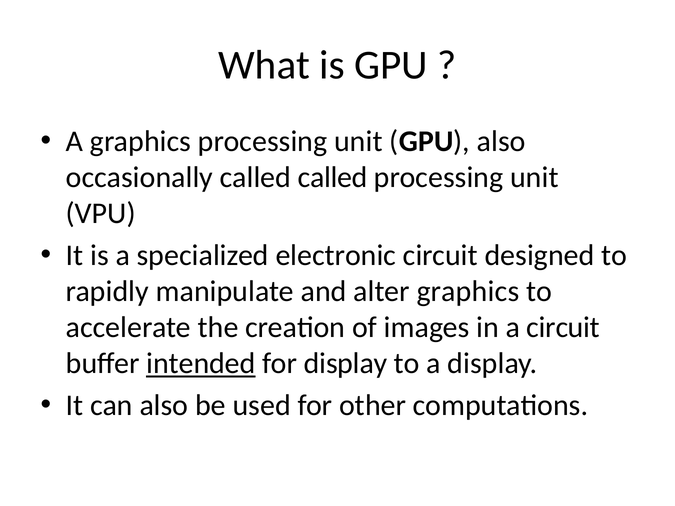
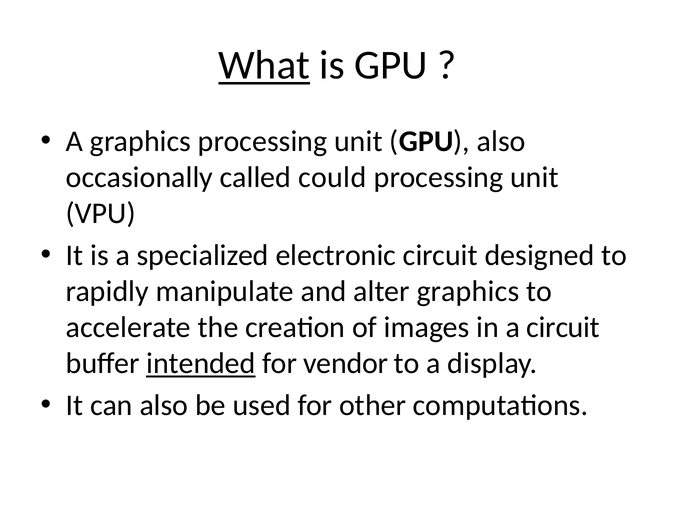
What underline: none -> present
called called: called -> could
for display: display -> vendor
